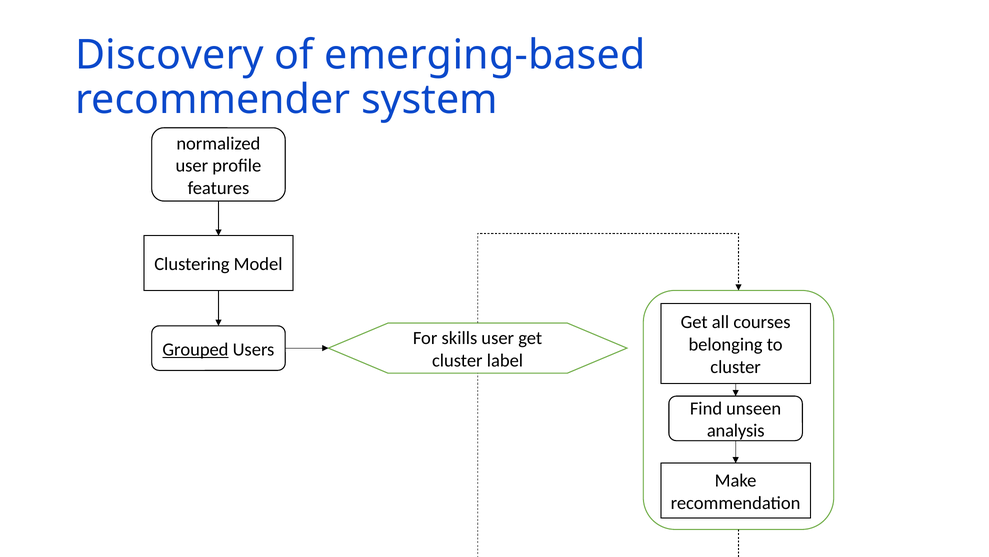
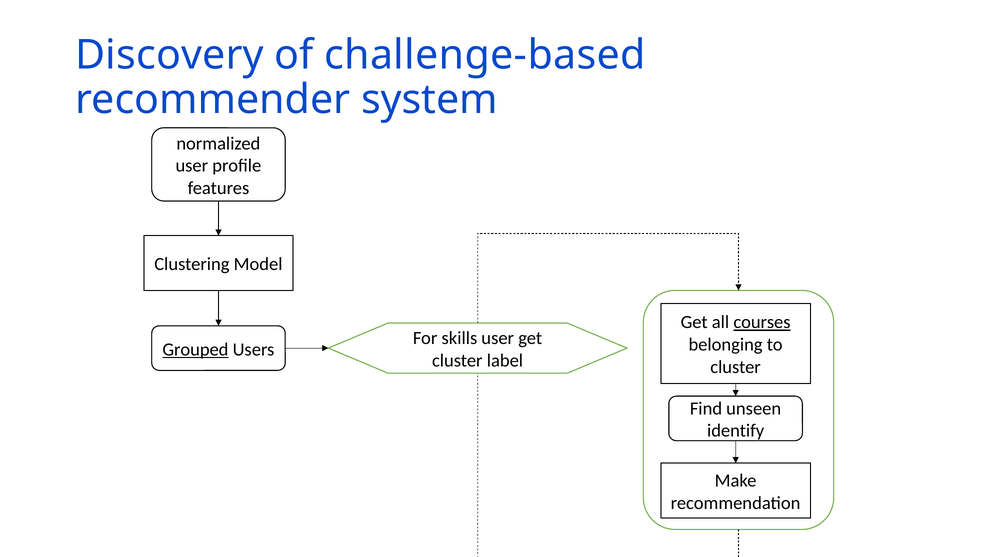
emerging-based: emerging-based -> challenge-based
courses underline: none -> present
analysis: analysis -> identify
